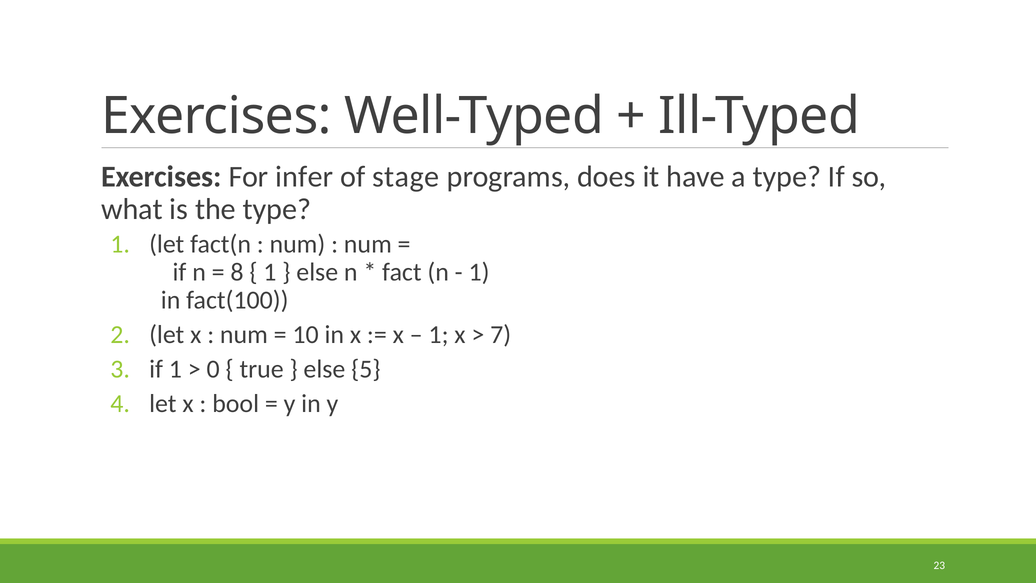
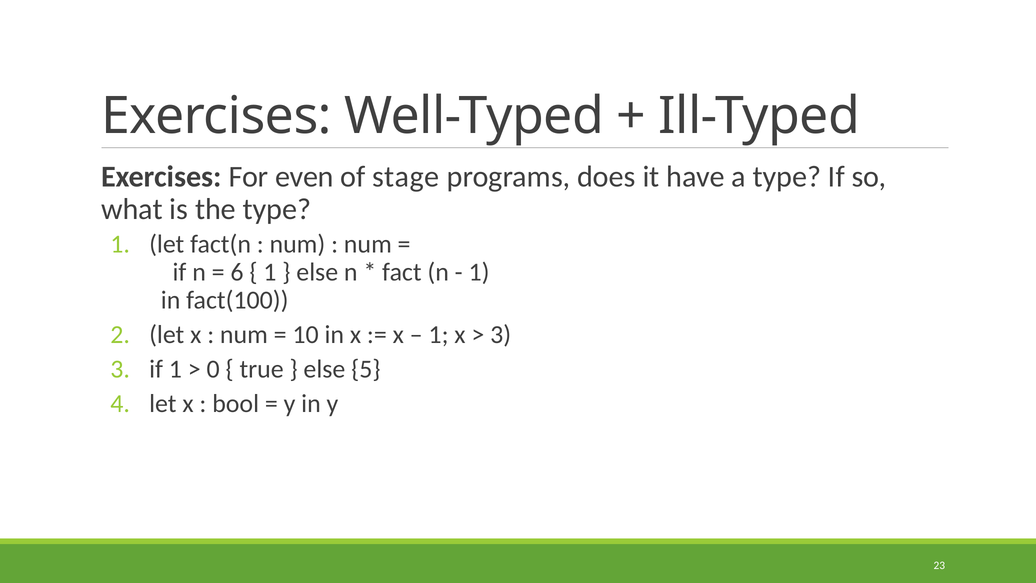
infer: infer -> even
8: 8 -> 6
7 at (501, 334): 7 -> 3
